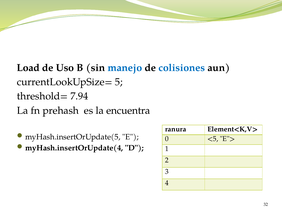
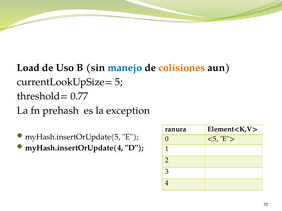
colisiones colour: blue -> orange
7.94: 7.94 -> 0.77
encuentra: encuentra -> exception
